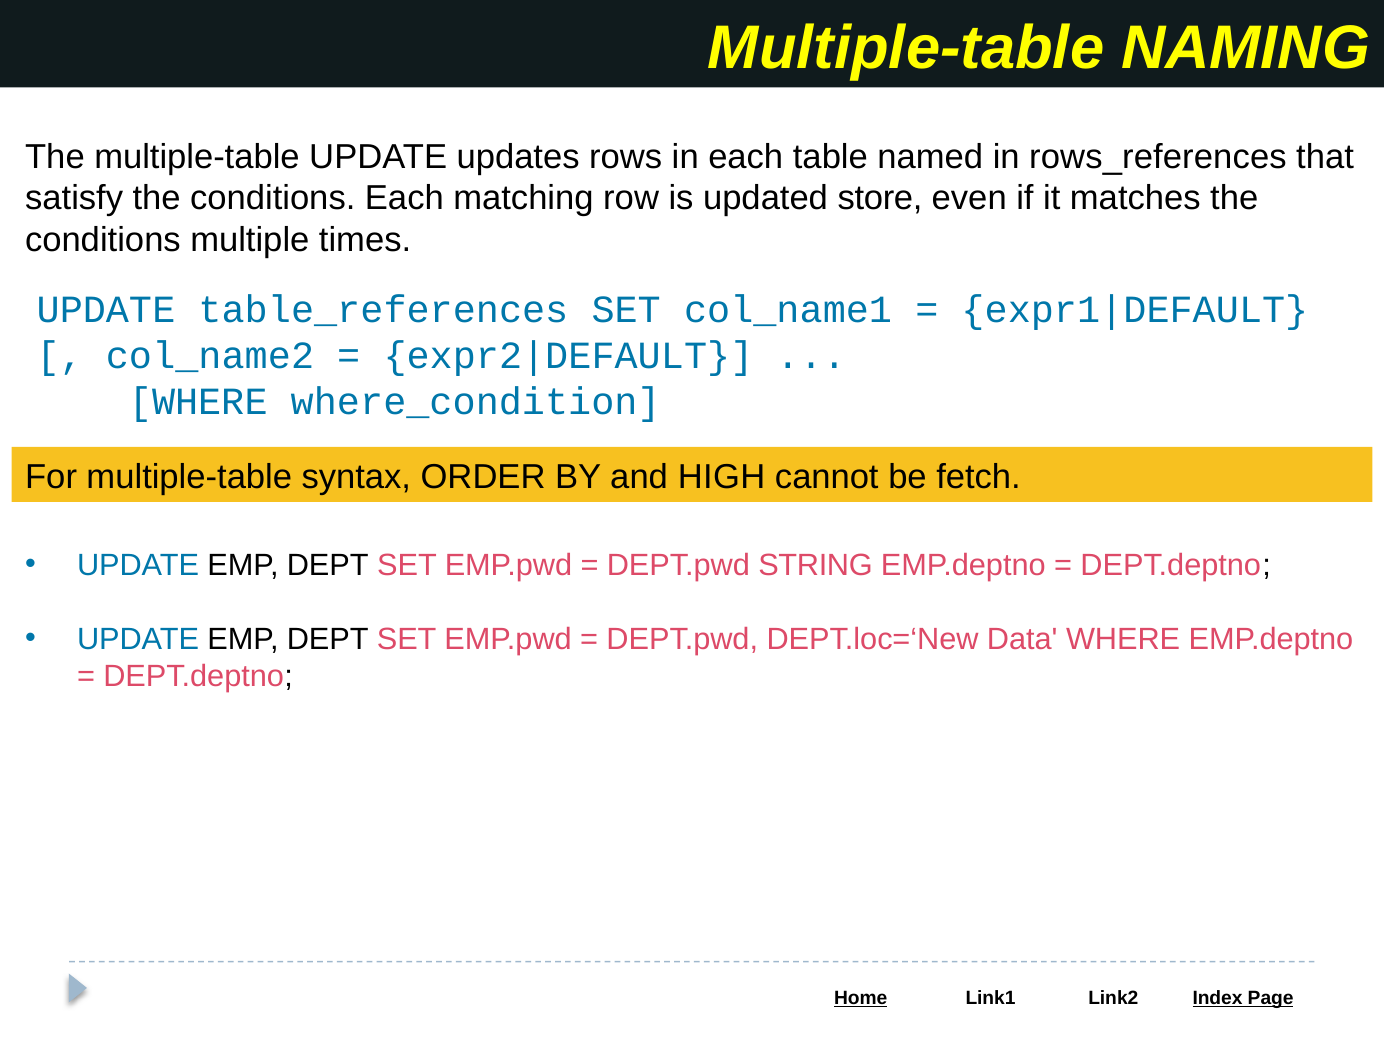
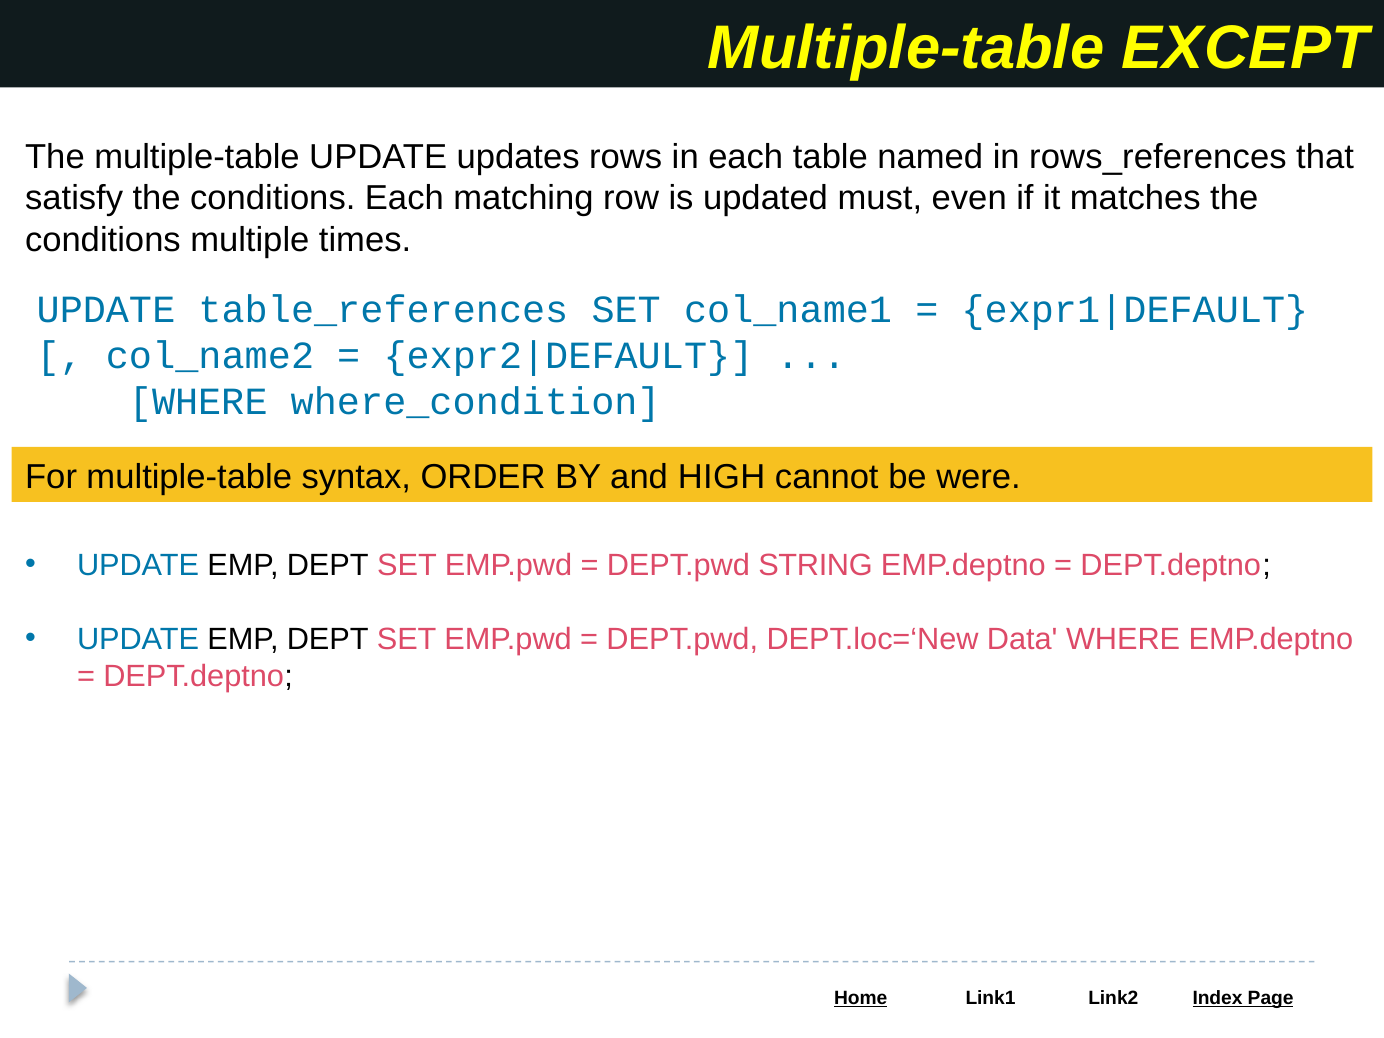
NAMING: NAMING -> EXCEPT
store: store -> must
fetch: fetch -> were
